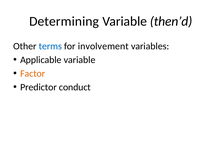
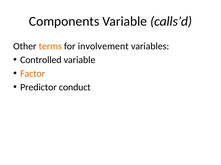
Determining: Determining -> Components
then’d: then’d -> calls’d
terms colour: blue -> orange
Applicable: Applicable -> Controlled
